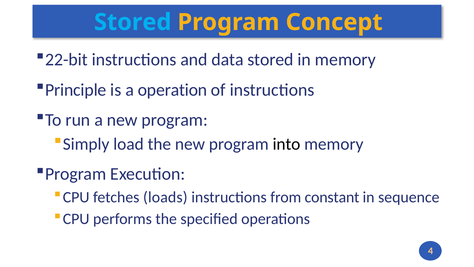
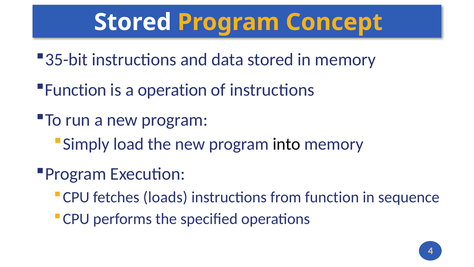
Stored at (133, 22) colour: light blue -> white
22-bit: 22-bit -> 35-bit
Principle at (76, 90): Principle -> Function
from constant: constant -> function
